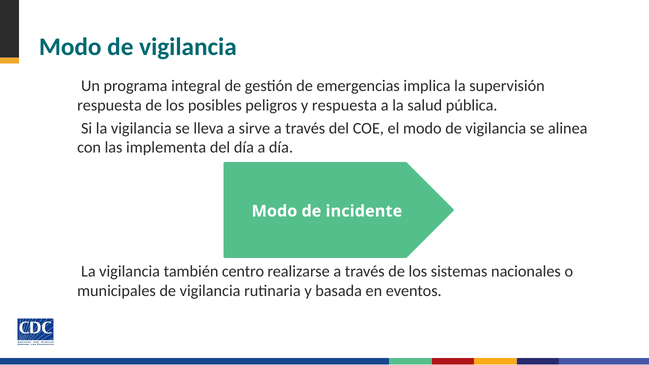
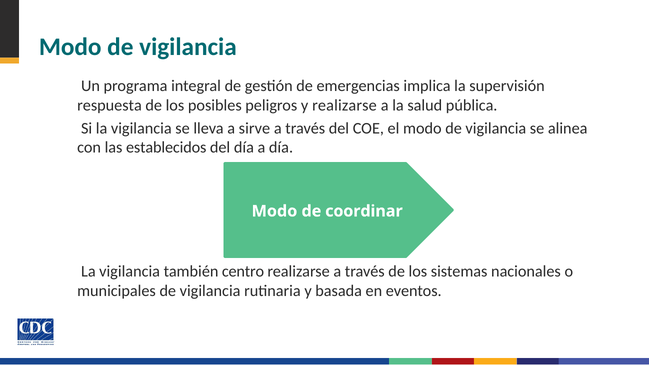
y respuesta: respuesta -> realizarse
implementa: implementa -> establecidos
incidente: incidente -> coordinar
